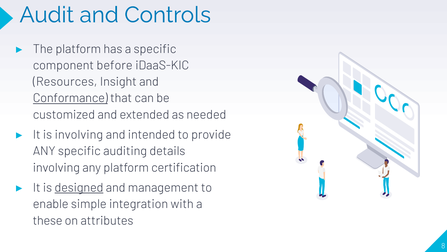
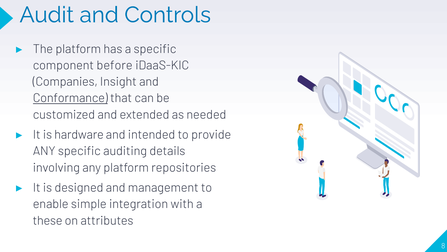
Resources: Resources -> Companies
is involving: involving -> hardware
certification: certification -> repositories
designed underline: present -> none
